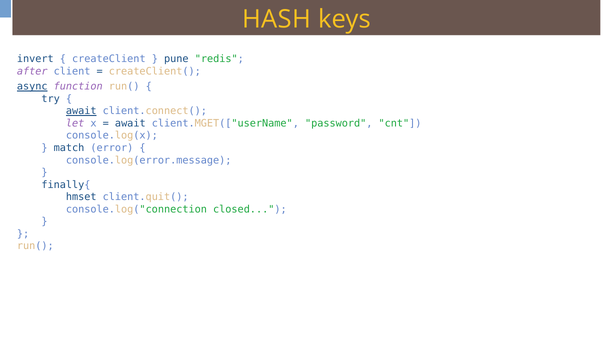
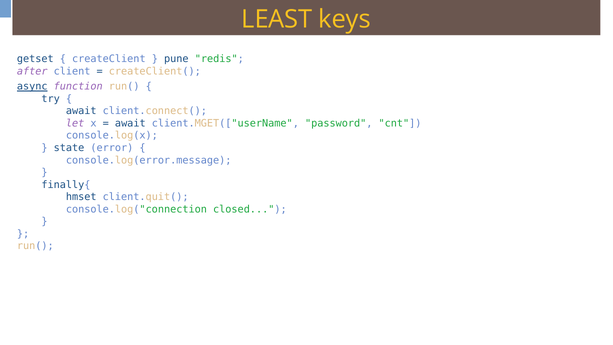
HASH: HASH -> LEAST
invert: invert -> getset
await at (81, 111) underline: present -> none
match: match -> state
